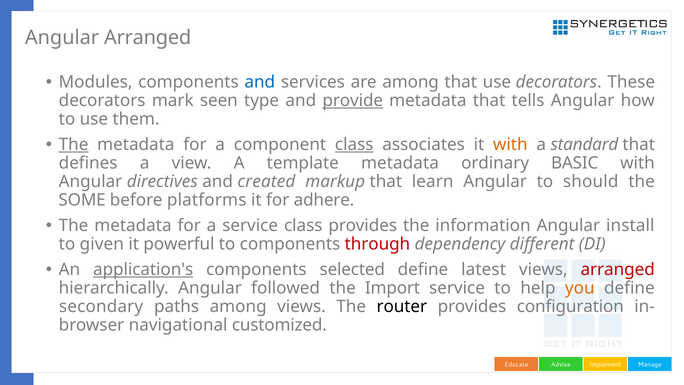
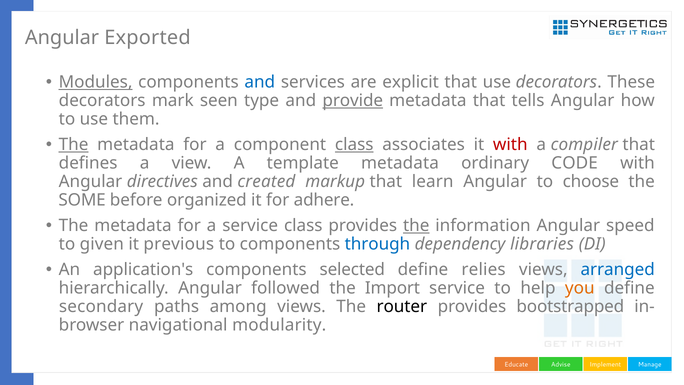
Angular Arranged: Arranged -> Exported
Modules underline: none -> present
are among: among -> explicit
with at (510, 145) colour: orange -> red
standard: standard -> compiler
BASIC: BASIC -> CODE
should: should -> choose
platforms: platforms -> organized
the at (416, 225) underline: none -> present
install: install -> speed
powerful: powerful -> previous
through colour: red -> blue
different: different -> libraries
application's underline: present -> none
latest: latest -> relies
arranged at (618, 270) colour: red -> blue
configuration: configuration -> bootstrapped
customized: customized -> modularity
